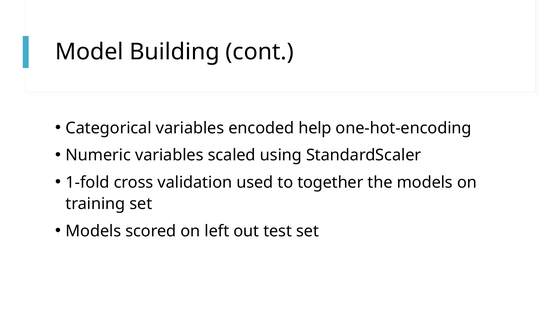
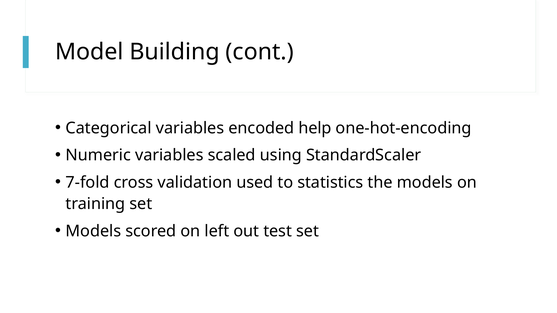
1-fold: 1-fold -> 7-fold
together: together -> statistics
